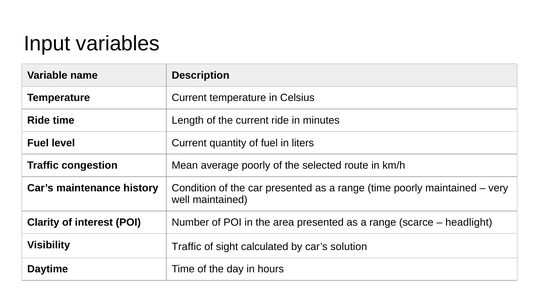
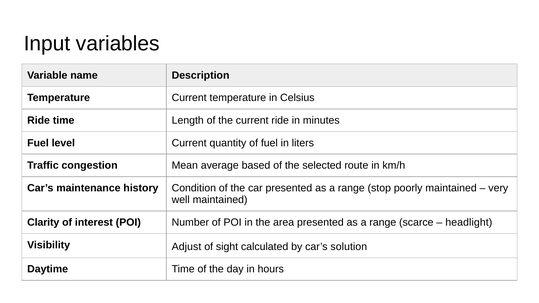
average poorly: poorly -> based
range time: time -> stop
Visibility Traffic: Traffic -> Adjust
